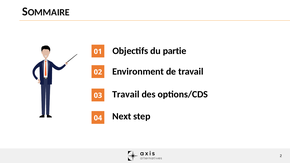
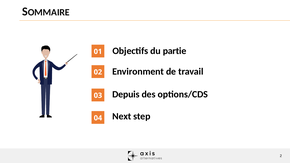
Travail at (126, 94): Travail -> Depuis
